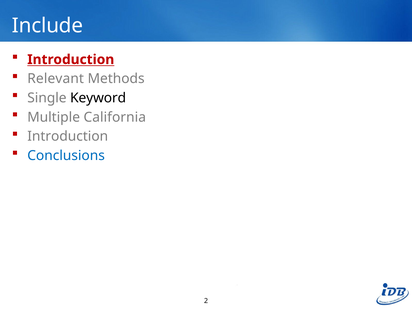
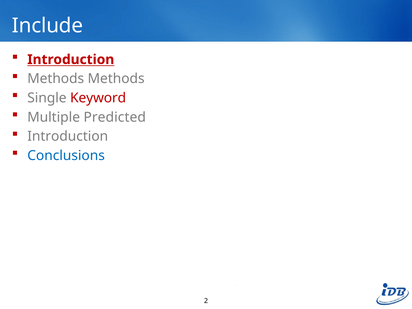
Relevant at (56, 79): Relevant -> Methods
Keyword colour: black -> red
California: California -> Predicted
